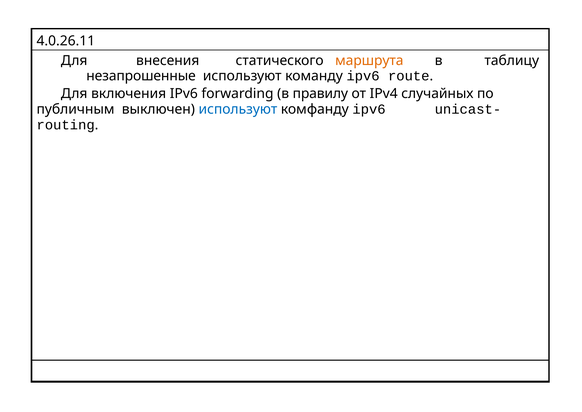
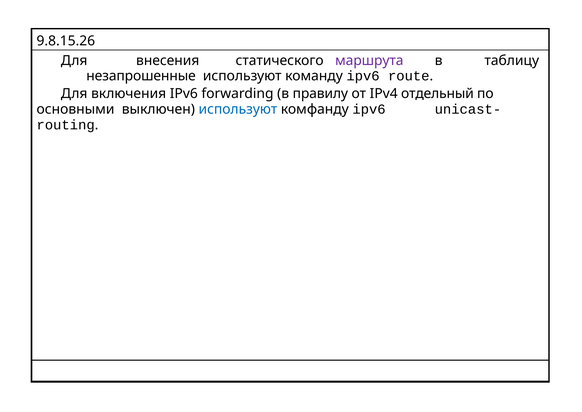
4.0.26.11: 4.0.26.11 -> 9.8.15.26
маршрута colour: orange -> purple
случайных: случайных -> отдельный
публичным: публичным -> основными
